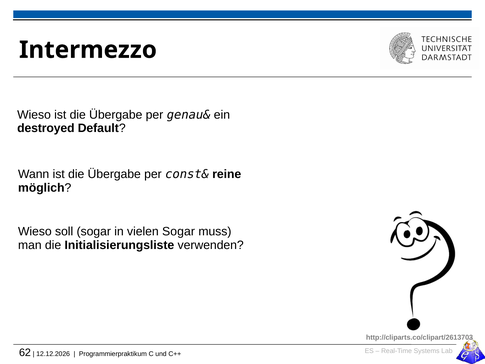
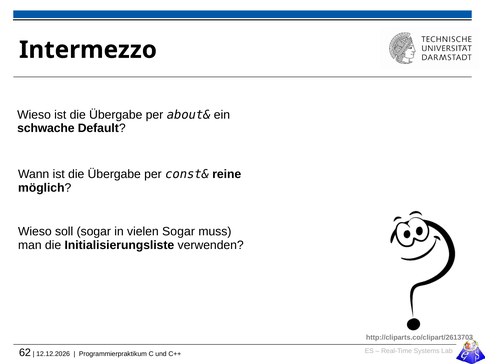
genau&: genau& -> about&
destroyed: destroyed -> schwache
